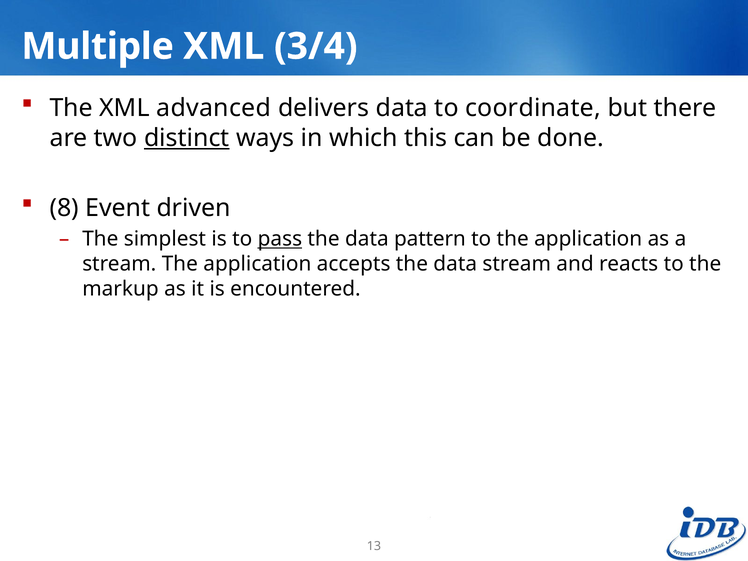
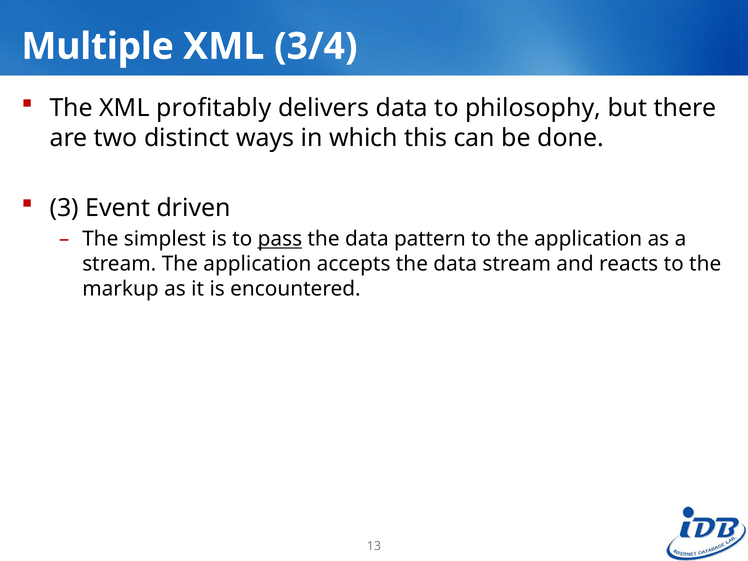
advanced: advanced -> profitably
coordinate: coordinate -> philosophy
distinct underline: present -> none
8: 8 -> 3
